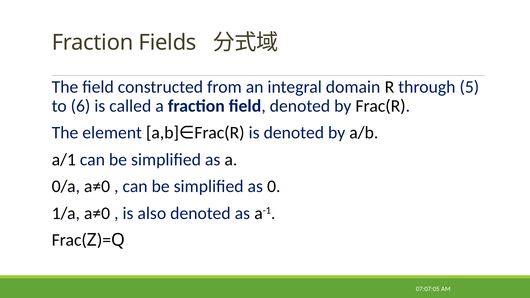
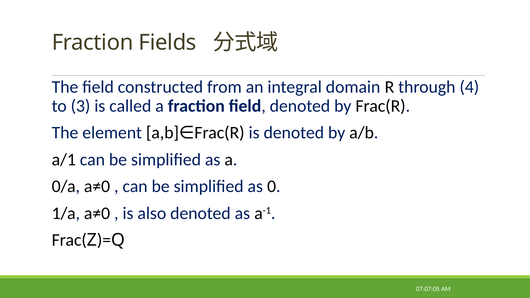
5: 5 -> 4
6: 6 -> 3
